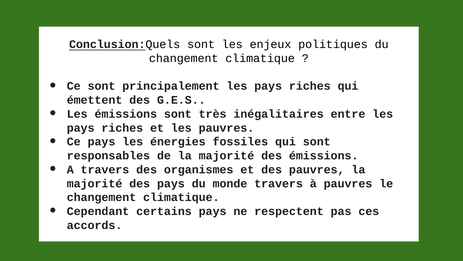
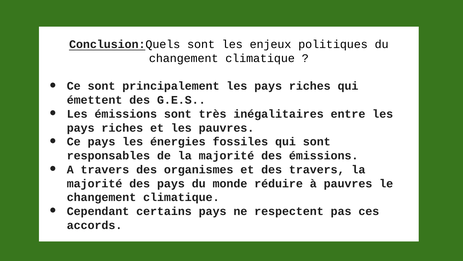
des pauvres: pauvres -> travers
monde travers: travers -> réduire
